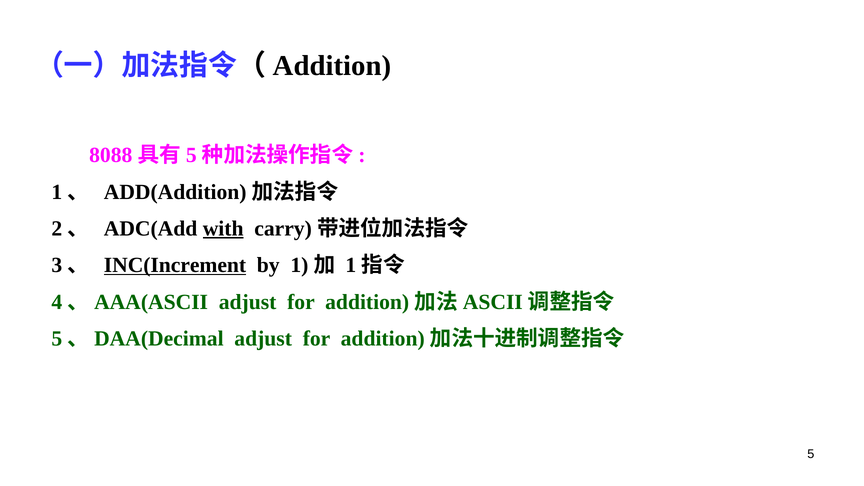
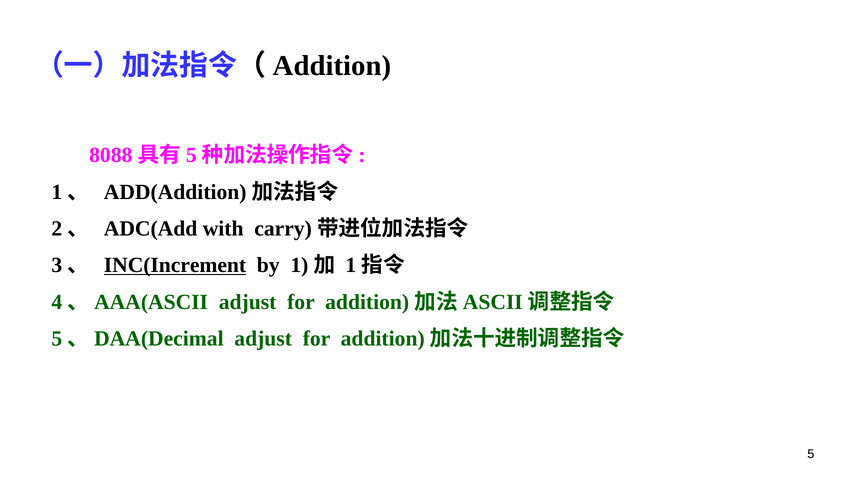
with underline: present -> none
